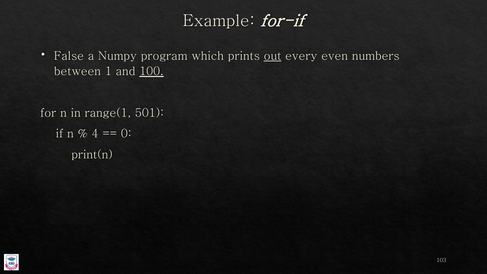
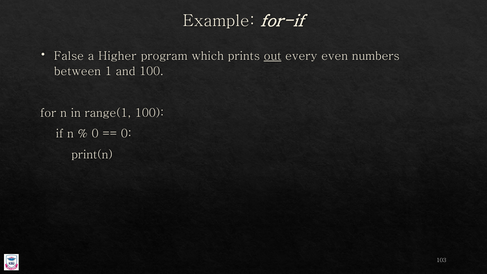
Numpy: Numpy -> Higher
100 at (151, 71) underline: present -> none
range(1 501: 501 -> 100
4 at (95, 134): 4 -> 0
